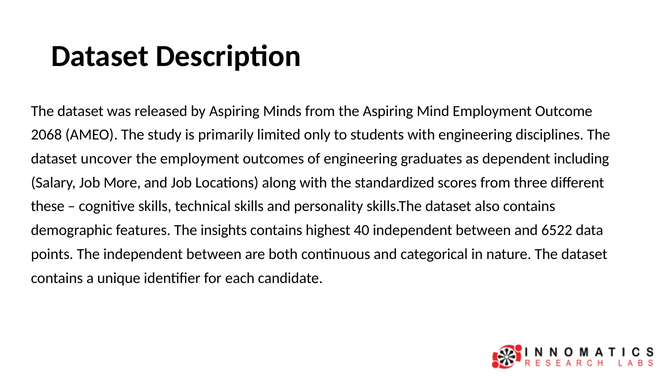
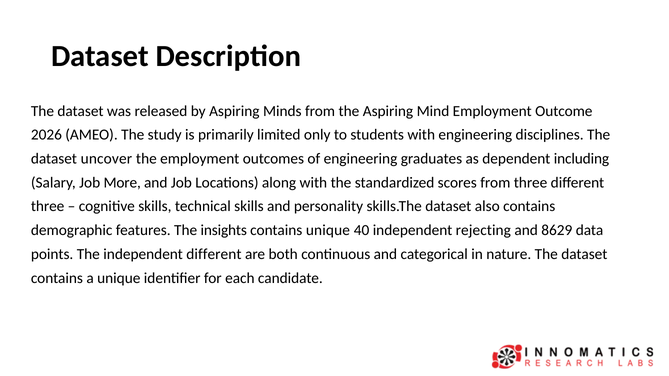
2068: 2068 -> 2026
these at (48, 207): these -> three
contains highest: highest -> unique
40 independent between: between -> rejecting
6522: 6522 -> 8629
The independent between: between -> different
